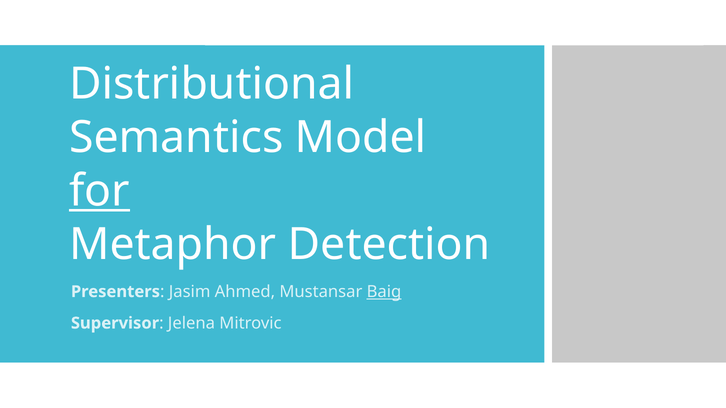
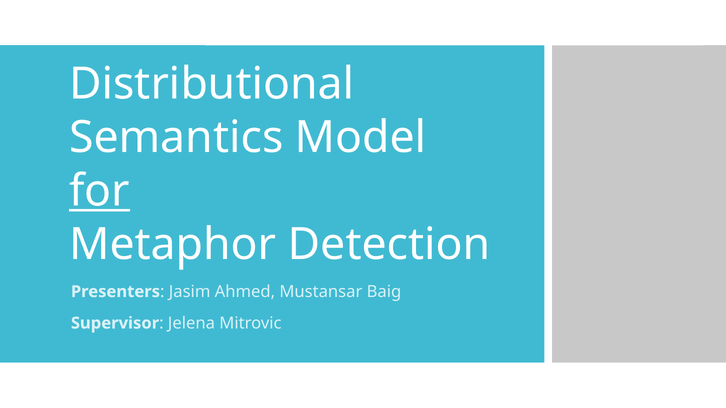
Baig underline: present -> none
